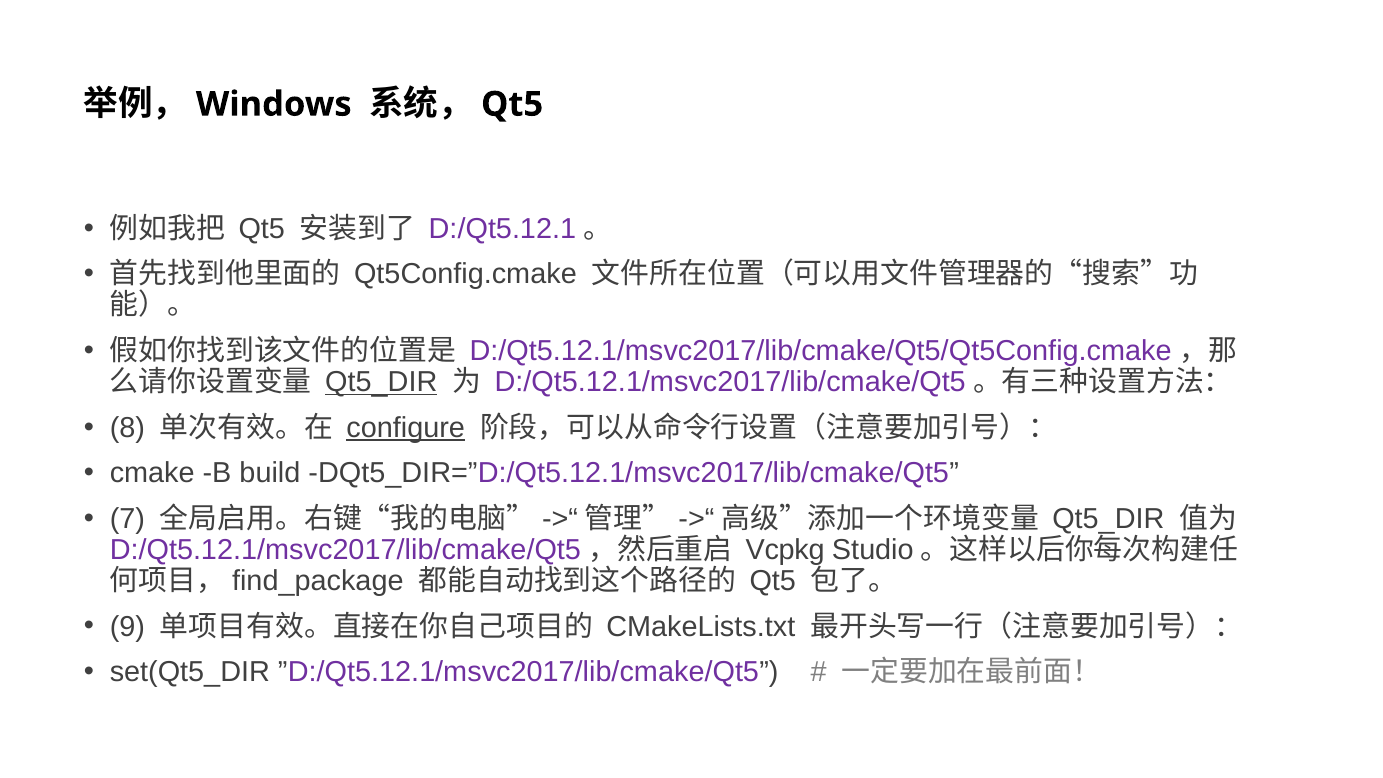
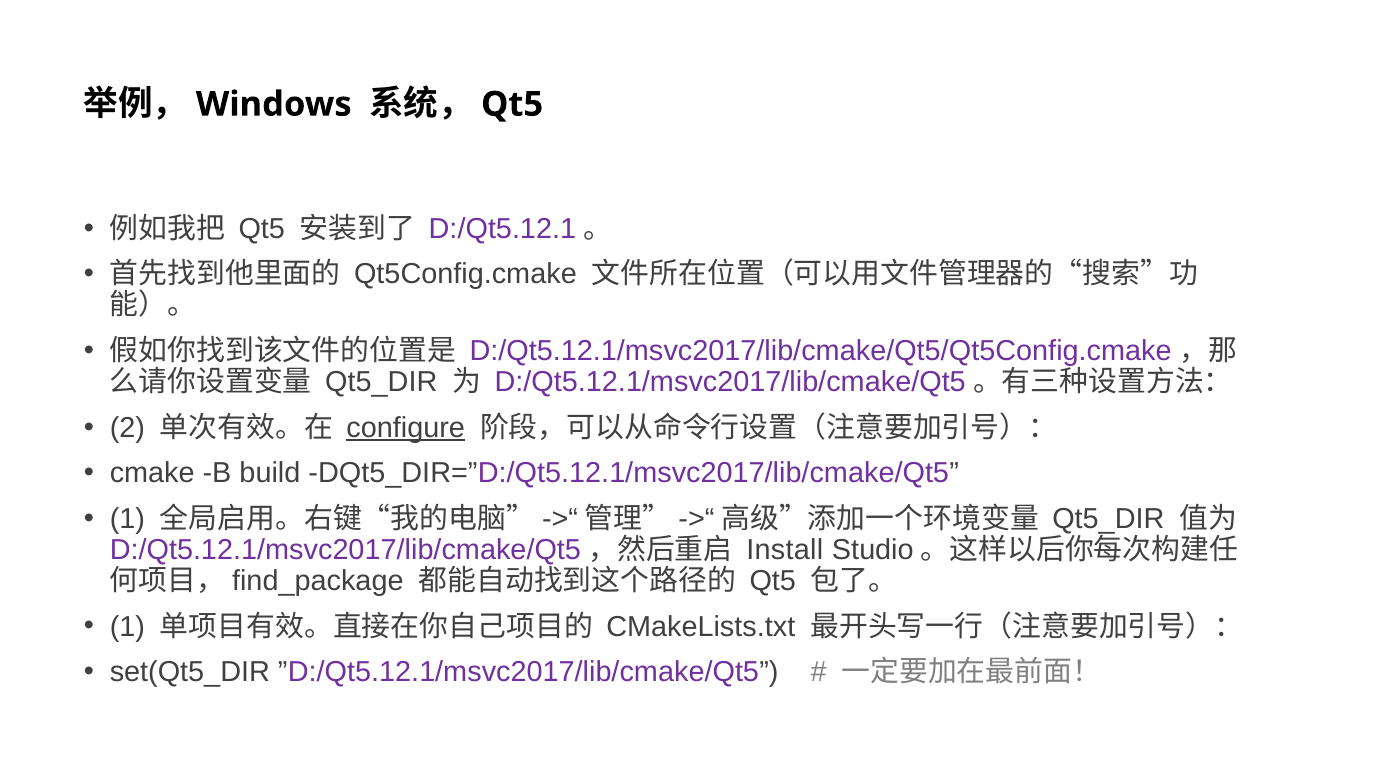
Qt5_DIR at (381, 382) underline: present -> none
8: 8 -> 2
7 at (127, 519): 7 -> 1
Vcpkg: Vcpkg -> Install
9 at (127, 626): 9 -> 1
